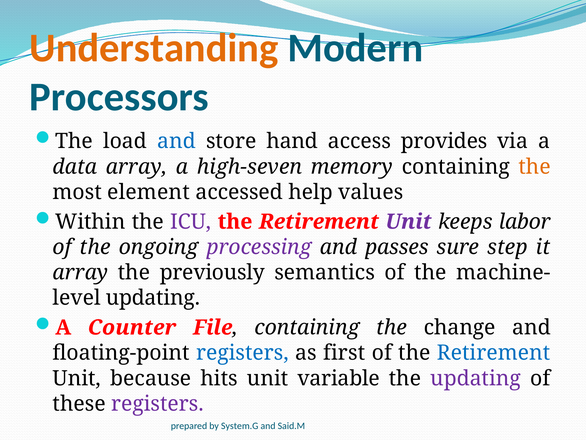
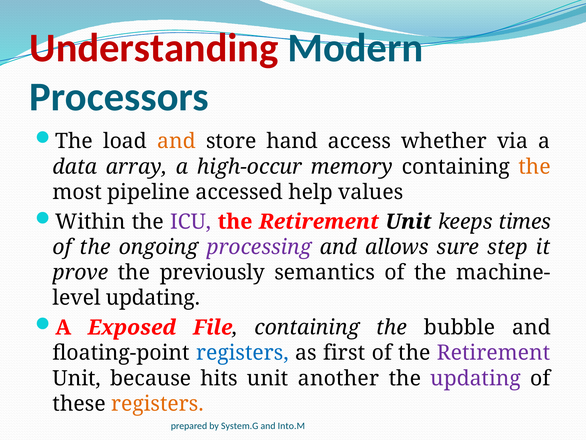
Understanding colour: orange -> red
and at (176, 141) colour: blue -> orange
provides: provides -> whether
high-seven: high-seven -> high-occur
element: element -> pipeline
Unit at (408, 221) colour: purple -> black
labor: labor -> times
passes: passes -> allows
array at (80, 272): array -> prove
Counter: Counter -> Exposed
change: change -> bubble
Retirement at (494, 353) colour: blue -> purple
variable: variable -> another
registers at (157, 403) colour: purple -> orange
Said.M: Said.M -> Into.M
